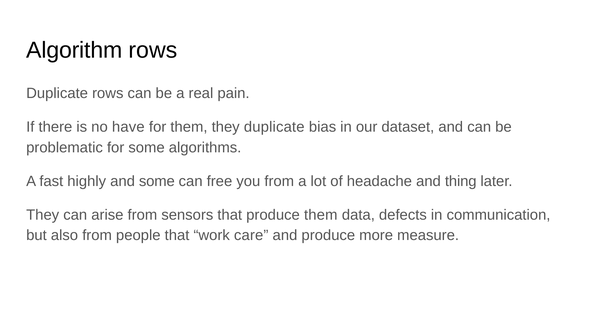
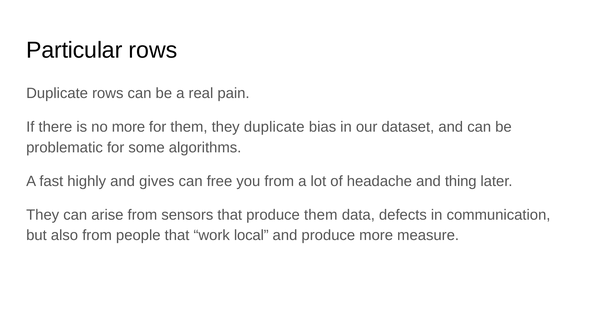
Algorithm: Algorithm -> Particular
no have: have -> more
and some: some -> gives
care: care -> local
